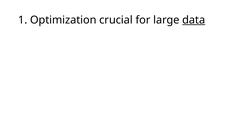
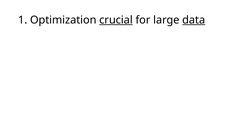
crucial underline: none -> present
